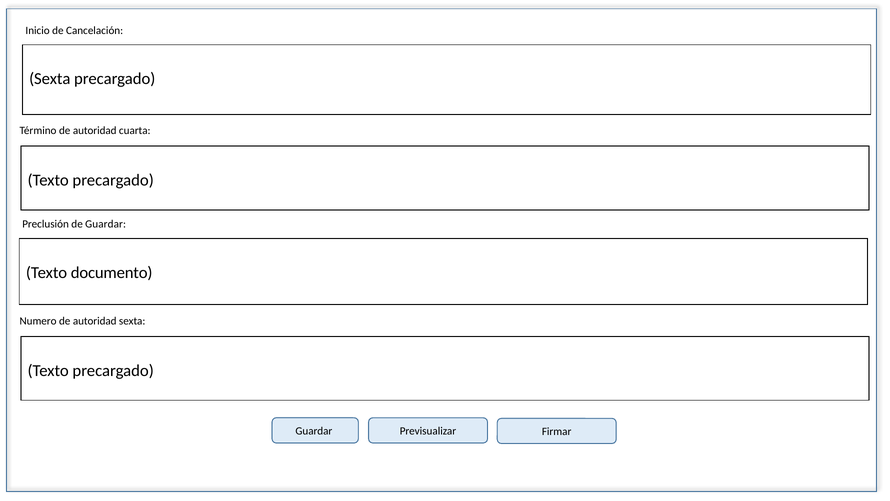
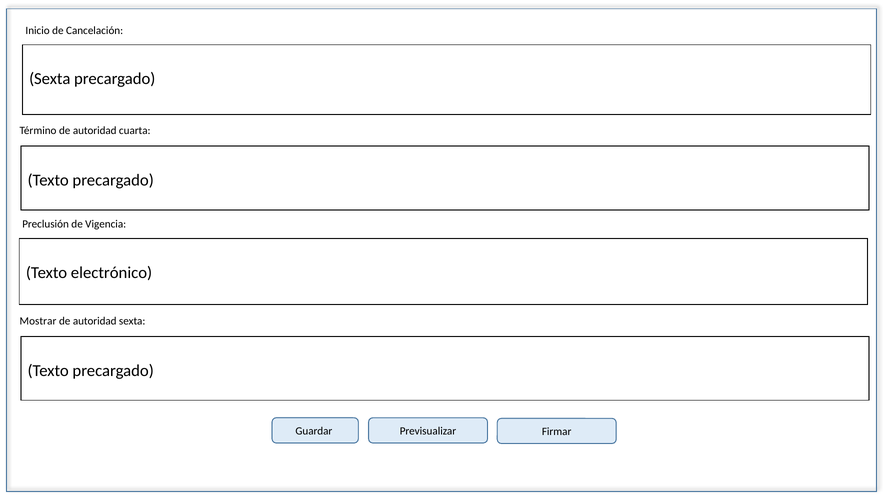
de Guardar: Guardar -> Vigencia
documento: documento -> electrónico
Numero: Numero -> Mostrar
